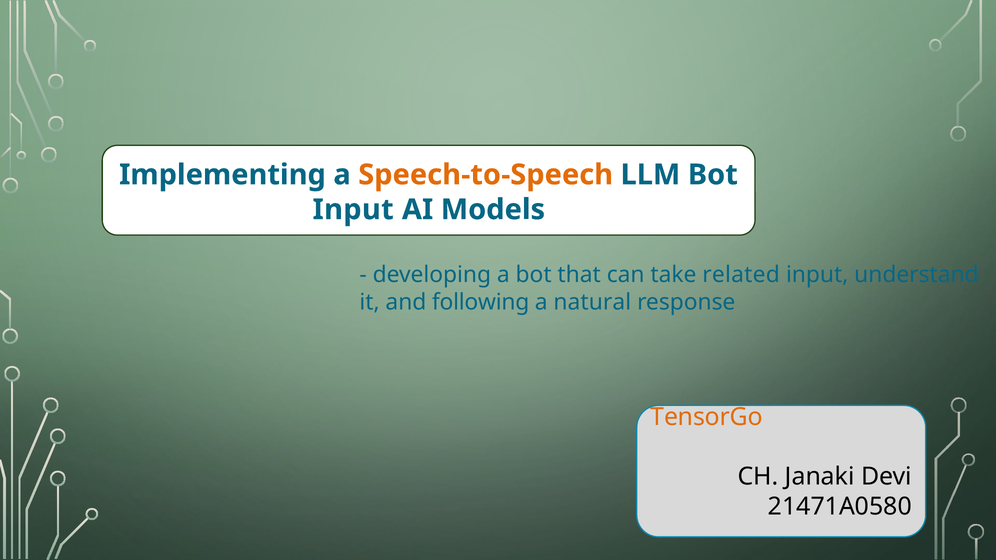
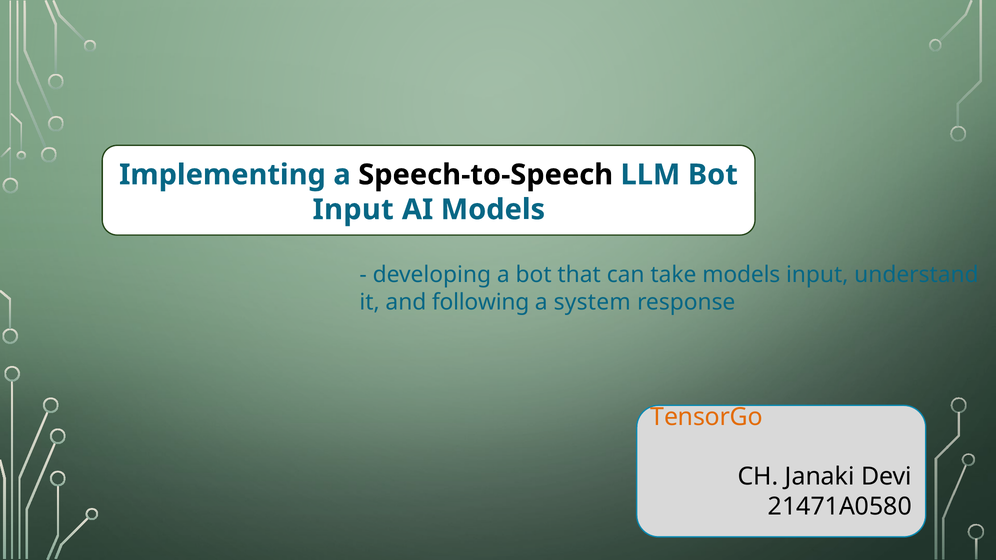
Speech-to-Speech colour: orange -> black
take related: related -> models
natural: natural -> system
